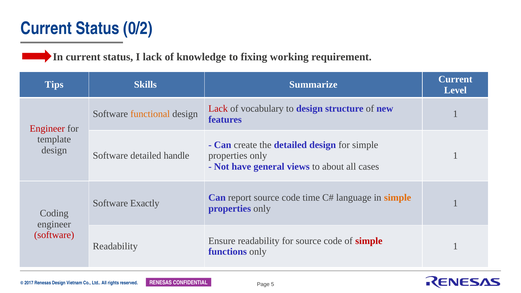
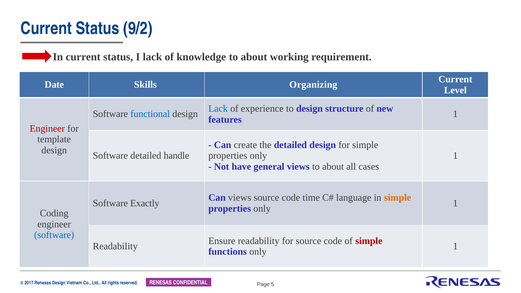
0/2: 0/2 -> 9/2
knowledge to fixing: fixing -> about
Tips: Tips -> Date
Summarize: Summarize -> Organizing
Lack at (218, 109) colour: red -> blue
vocabulary: vocabulary -> experience
functional colour: orange -> blue
Can report: report -> views
software at (54, 235) colour: red -> blue
